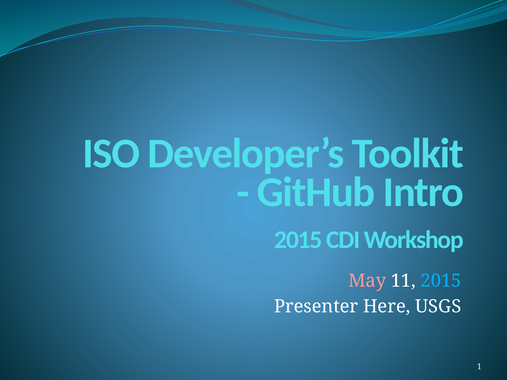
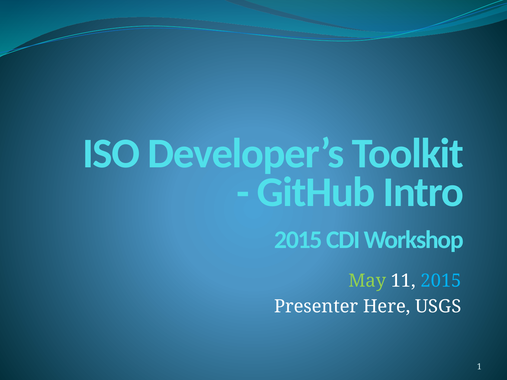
May colour: pink -> light green
